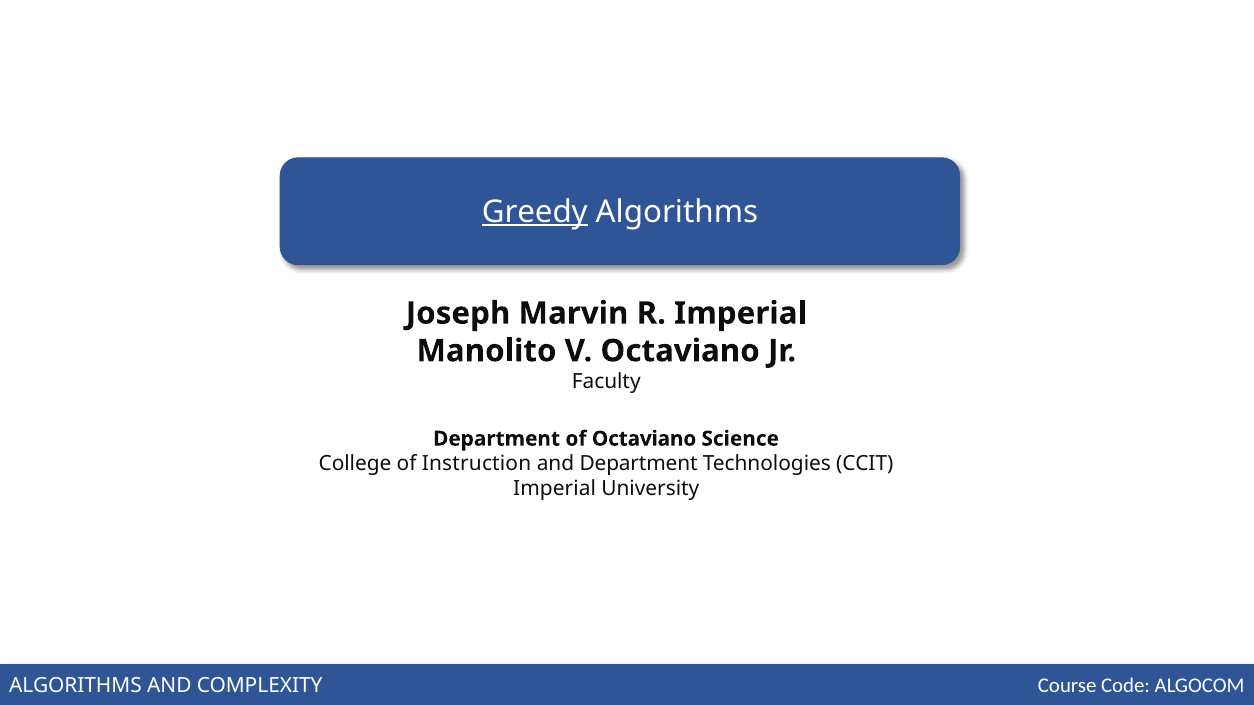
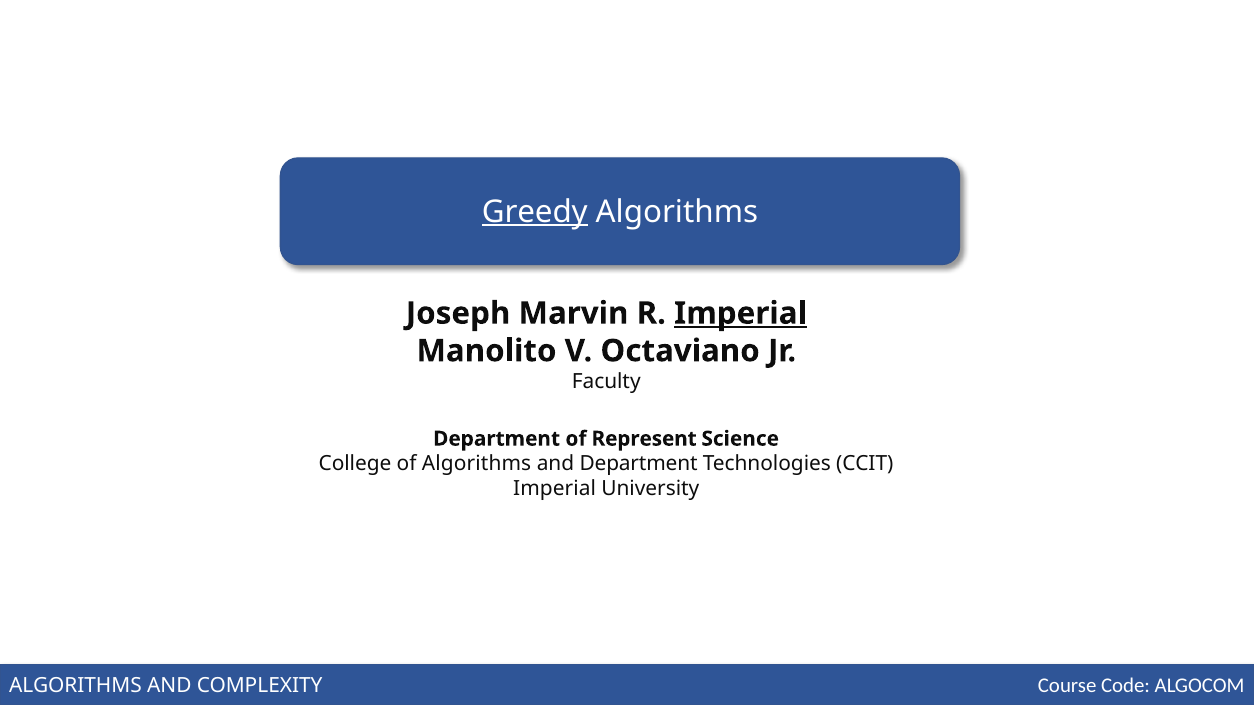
Imperial at (740, 314) underline: none -> present
of Octaviano: Octaviano -> Represent
of Instruction: Instruction -> Algorithms
